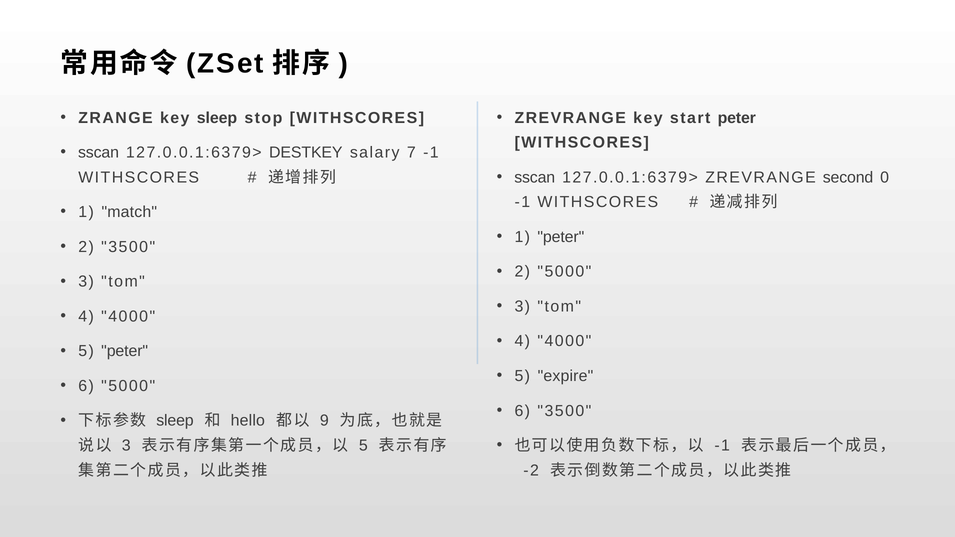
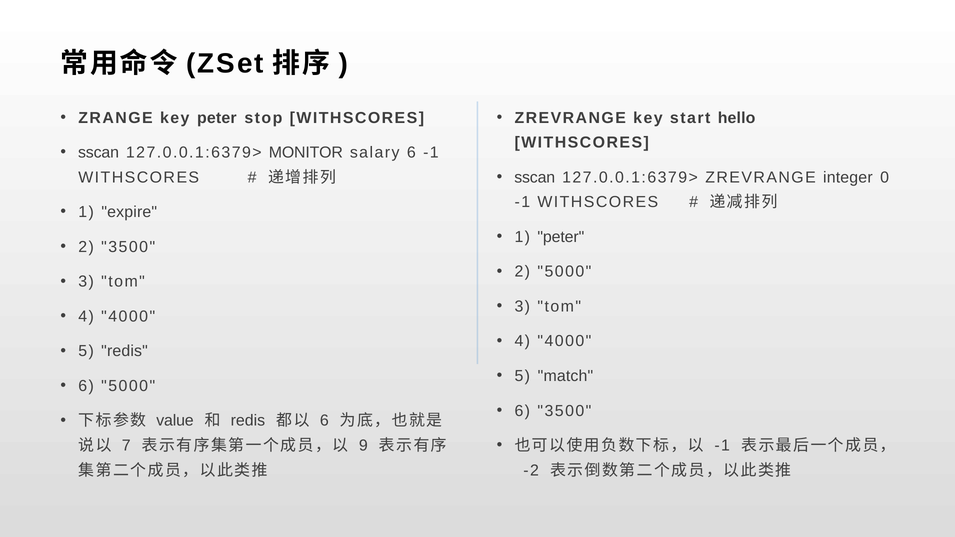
key sleep: sleep -> peter
start peter: peter -> hello
DESTKEY: DESTKEY -> MONITOR
salary 7: 7 -> 6
second: second -> integer
match: match -> expire
5 peter: peter -> redis
expire: expire -> match
sleep at (175, 421): sleep -> value
hello at (248, 421): hello -> redis
9 at (324, 421): 9 -> 6
3 at (126, 446): 3 -> 7
5 at (363, 446): 5 -> 9
